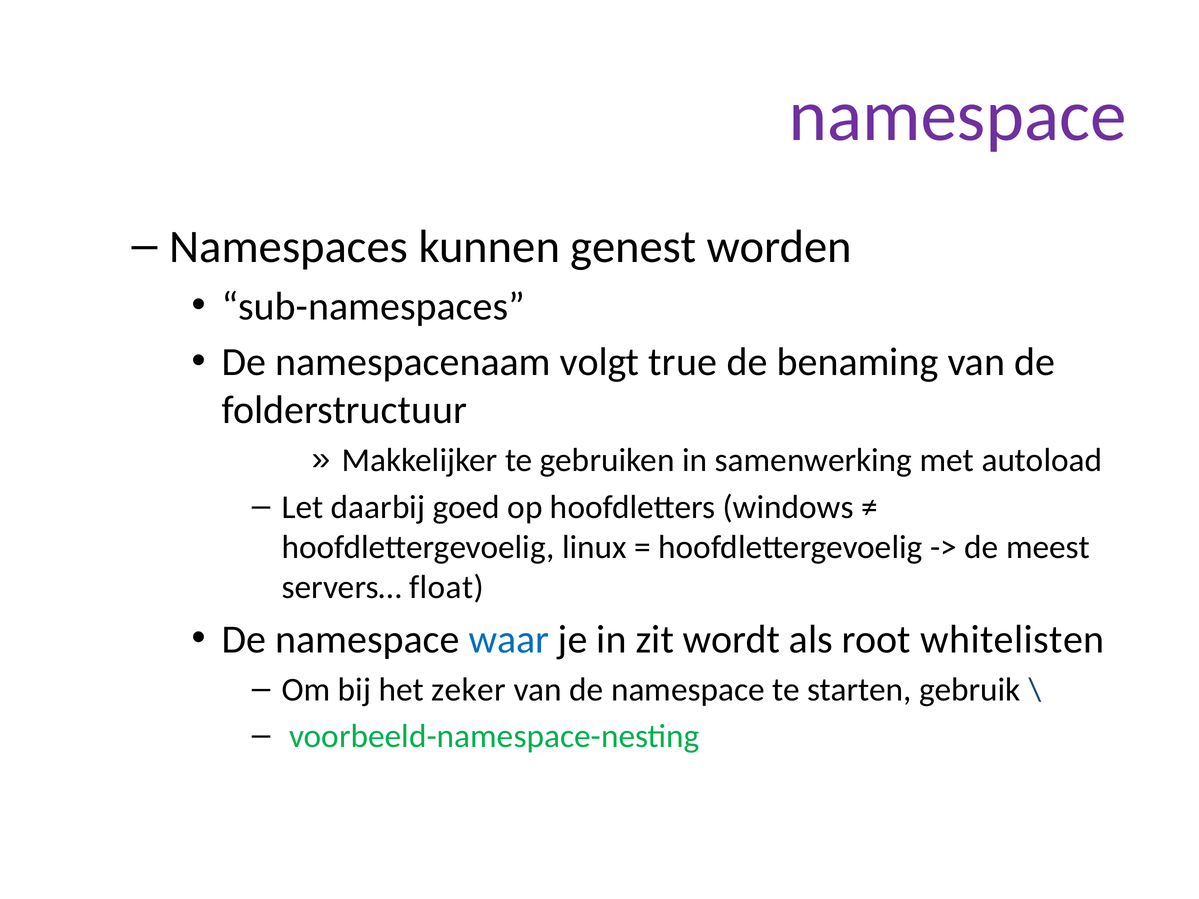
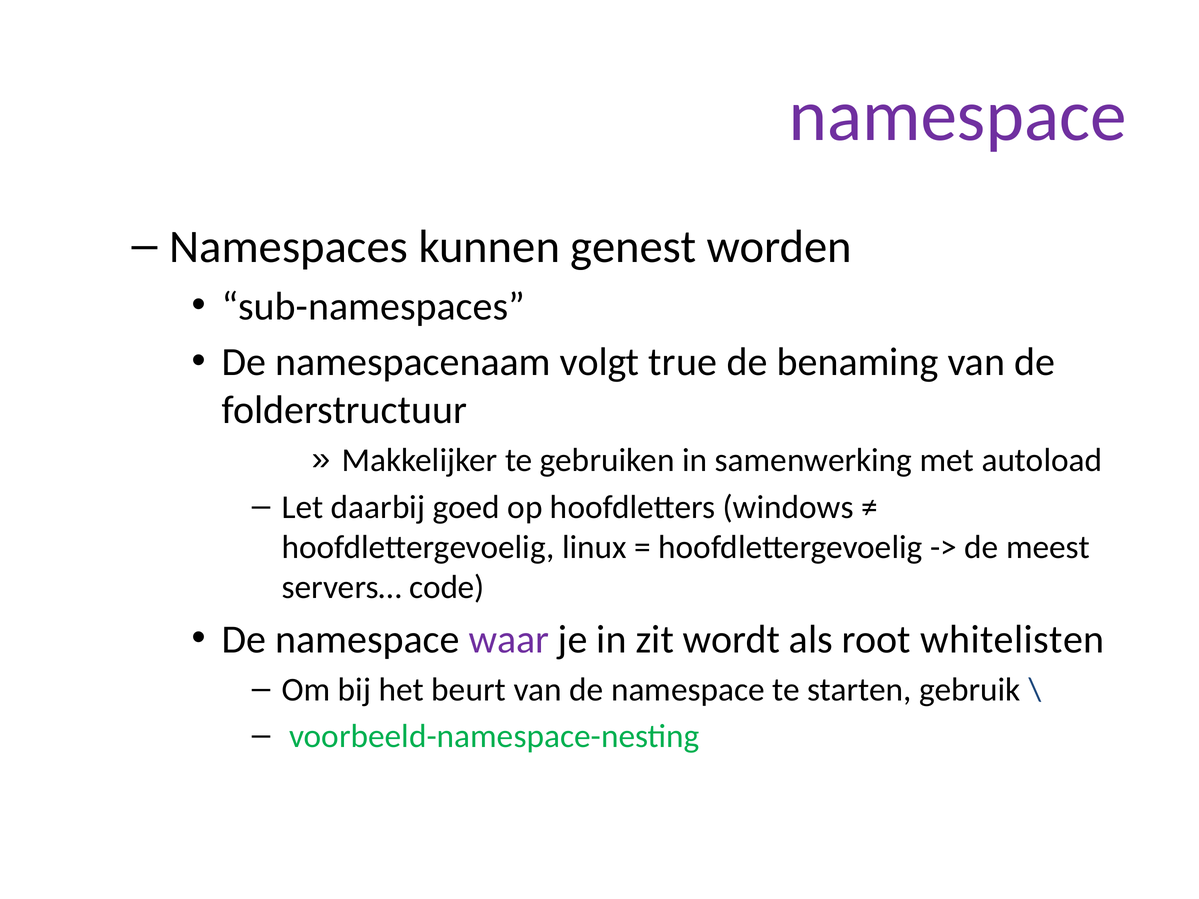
float: float -> code
waar colour: blue -> purple
zeker: zeker -> beurt
